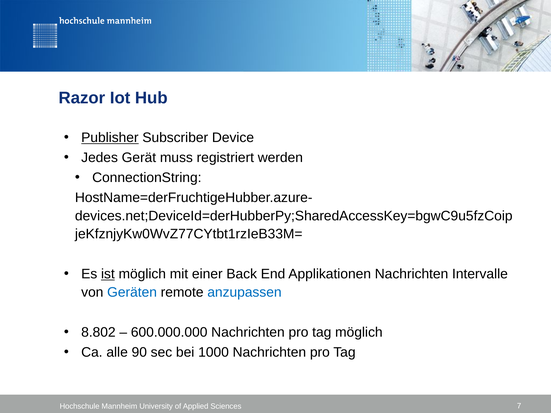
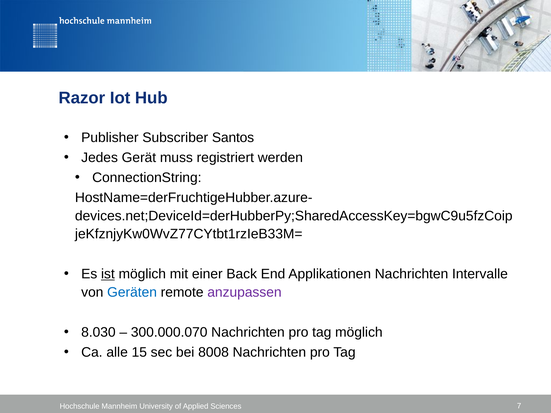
Publisher underline: present -> none
Device: Device -> Santos
anzupassen colour: blue -> purple
8.802: 8.802 -> 8.030
600.000.000: 600.000.000 -> 300.000.070
90: 90 -> 15
1000: 1000 -> 8008
